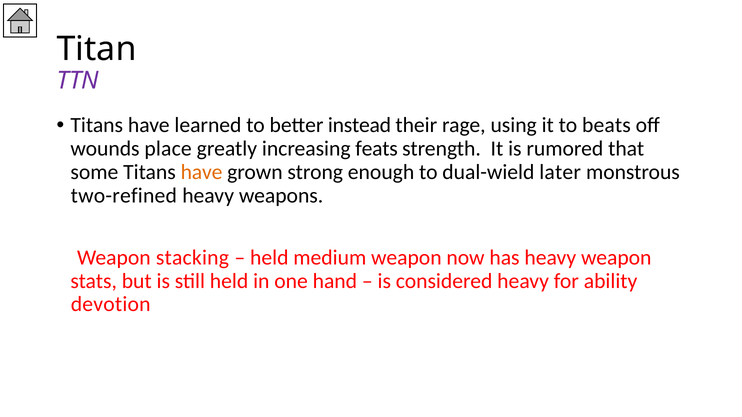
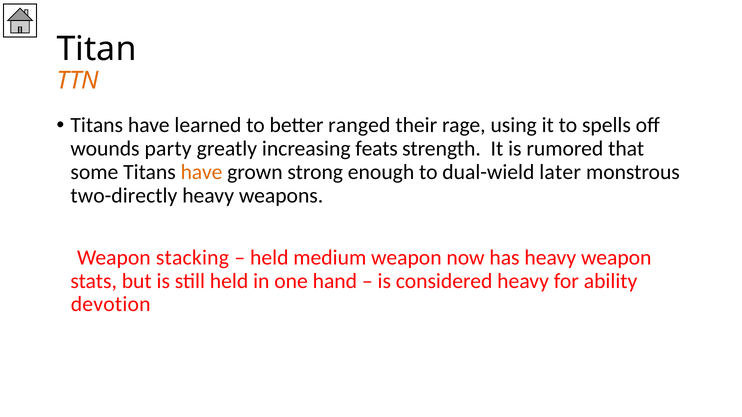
TTN colour: purple -> orange
instead: instead -> ranged
beats: beats -> spells
place: place -> party
two-refined: two-refined -> two-directly
